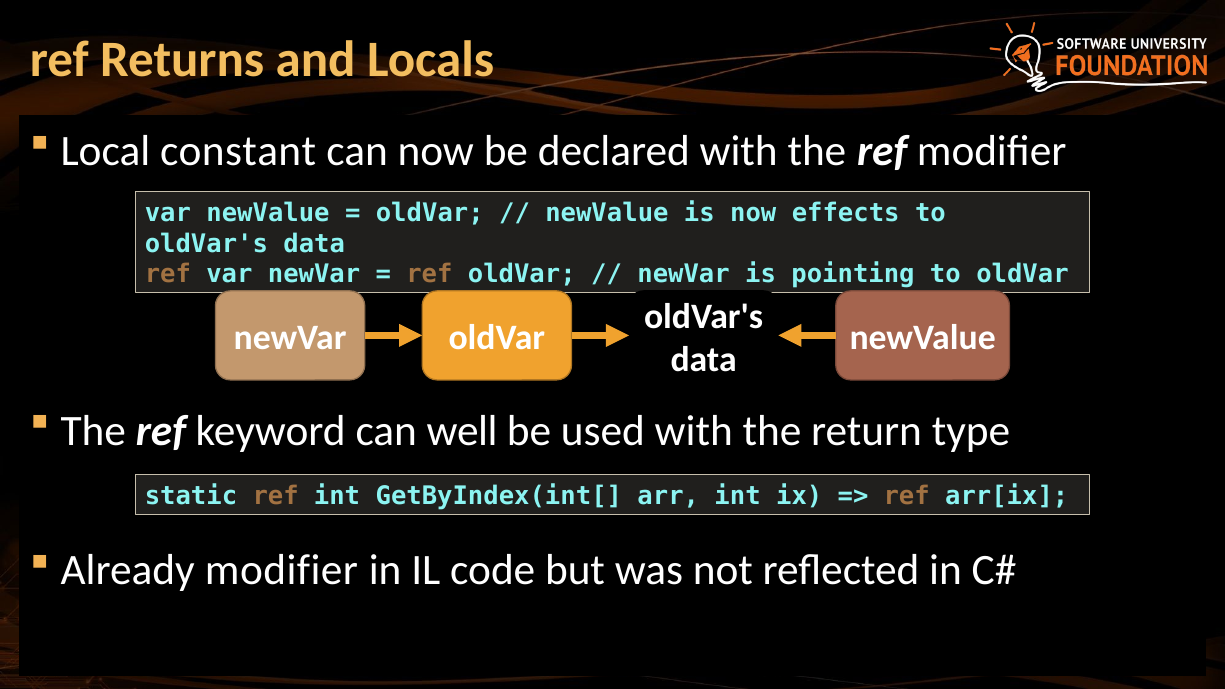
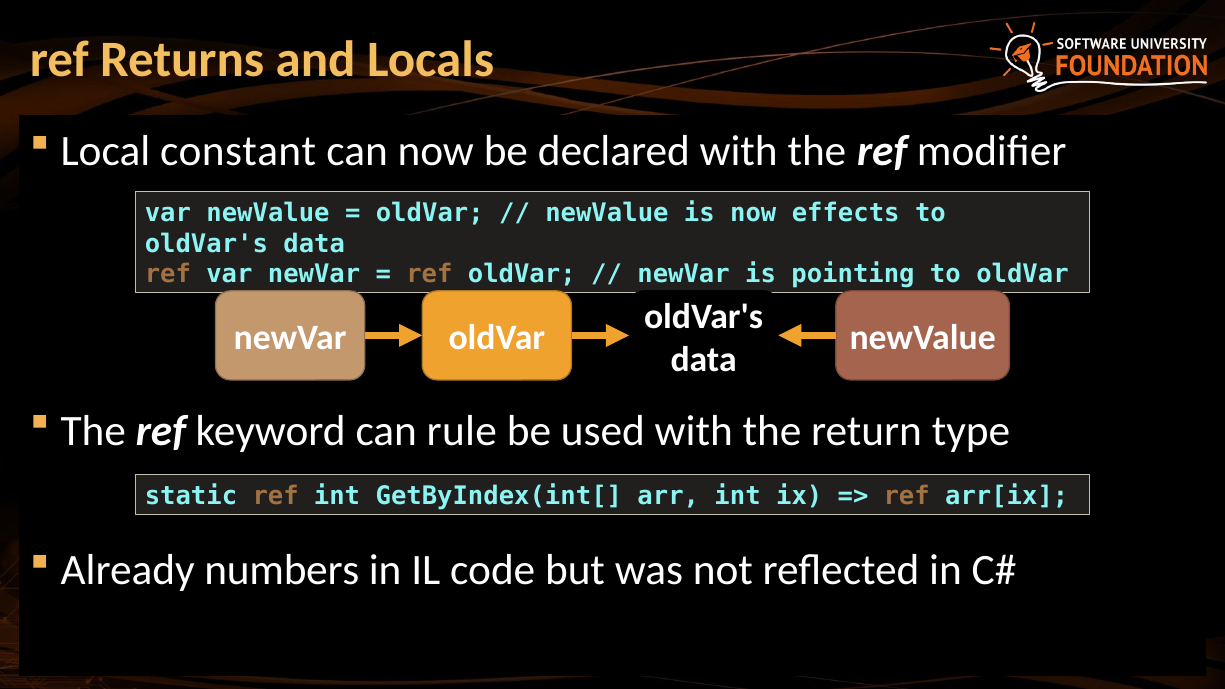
well: well -> rule
Already modifier: modifier -> numbers
